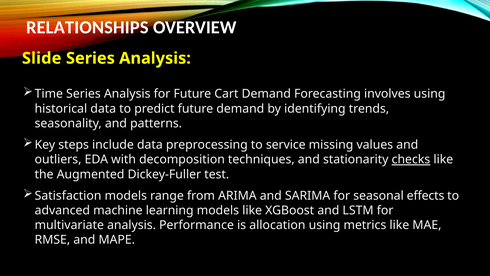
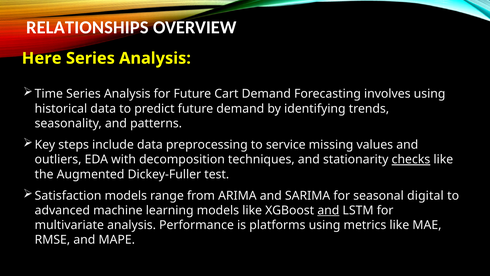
Slide: Slide -> Here
effects: effects -> digital
and at (328, 210) underline: none -> present
allocation: allocation -> platforms
